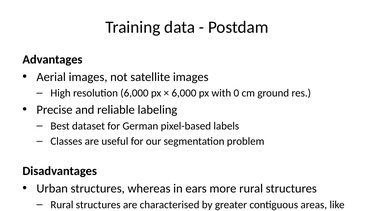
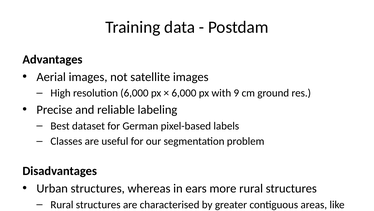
0: 0 -> 9
